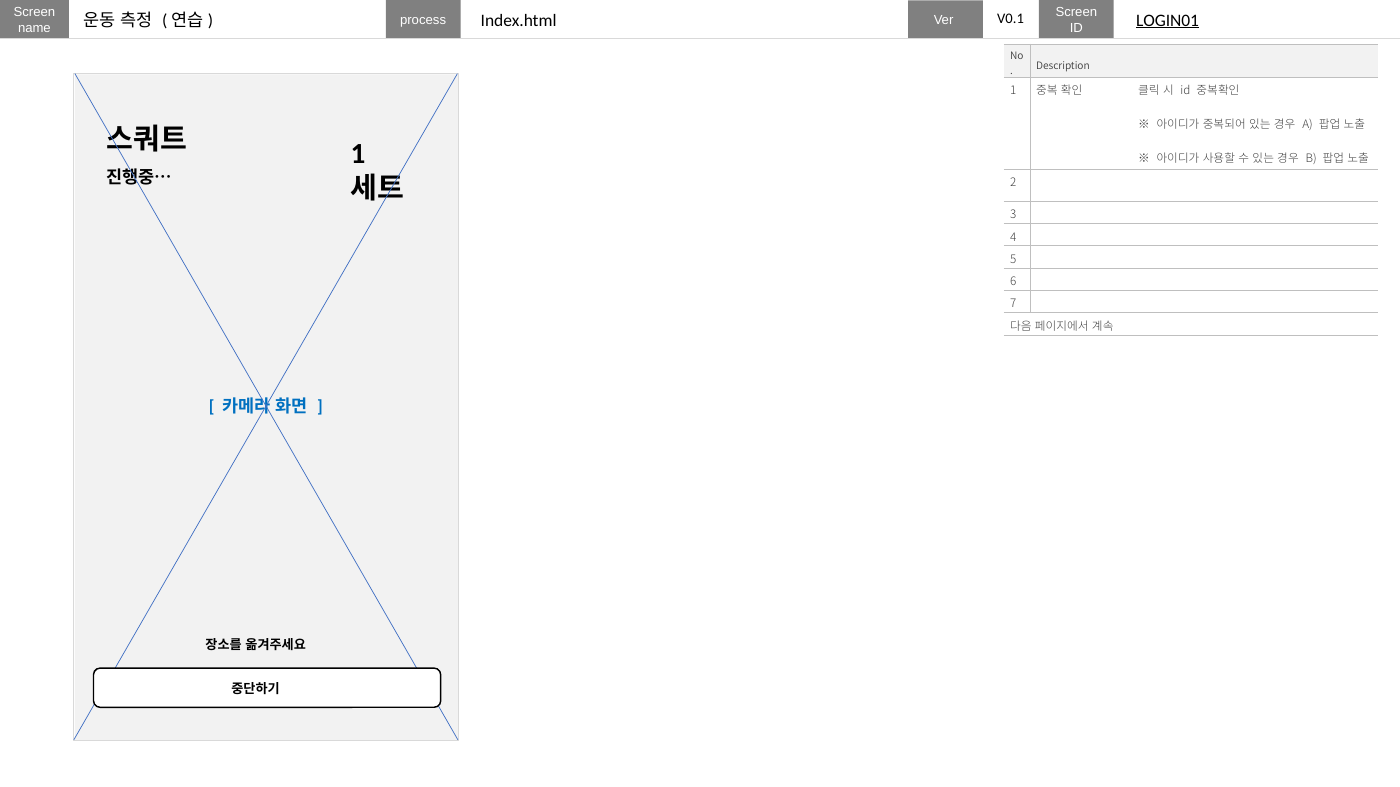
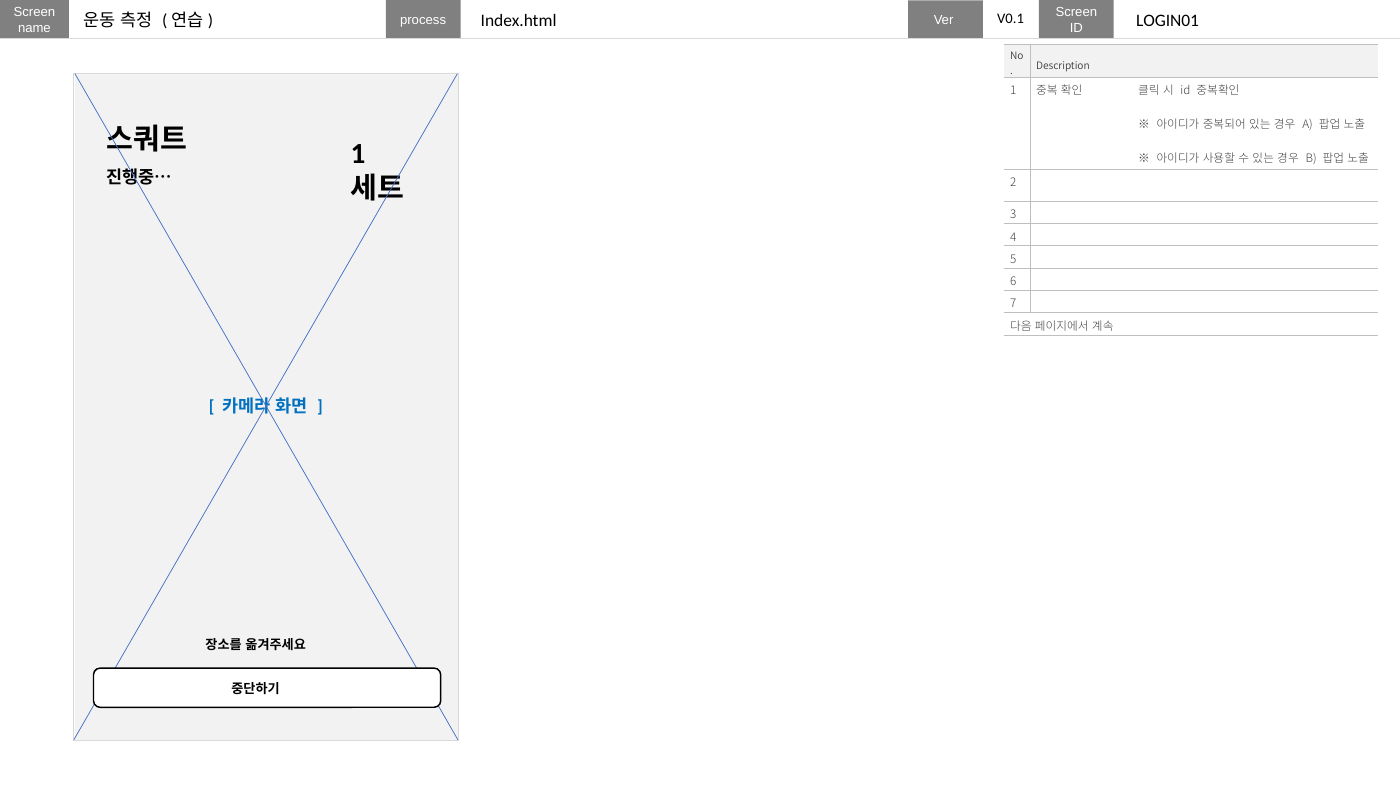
LOGIN01 underline: present -> none
